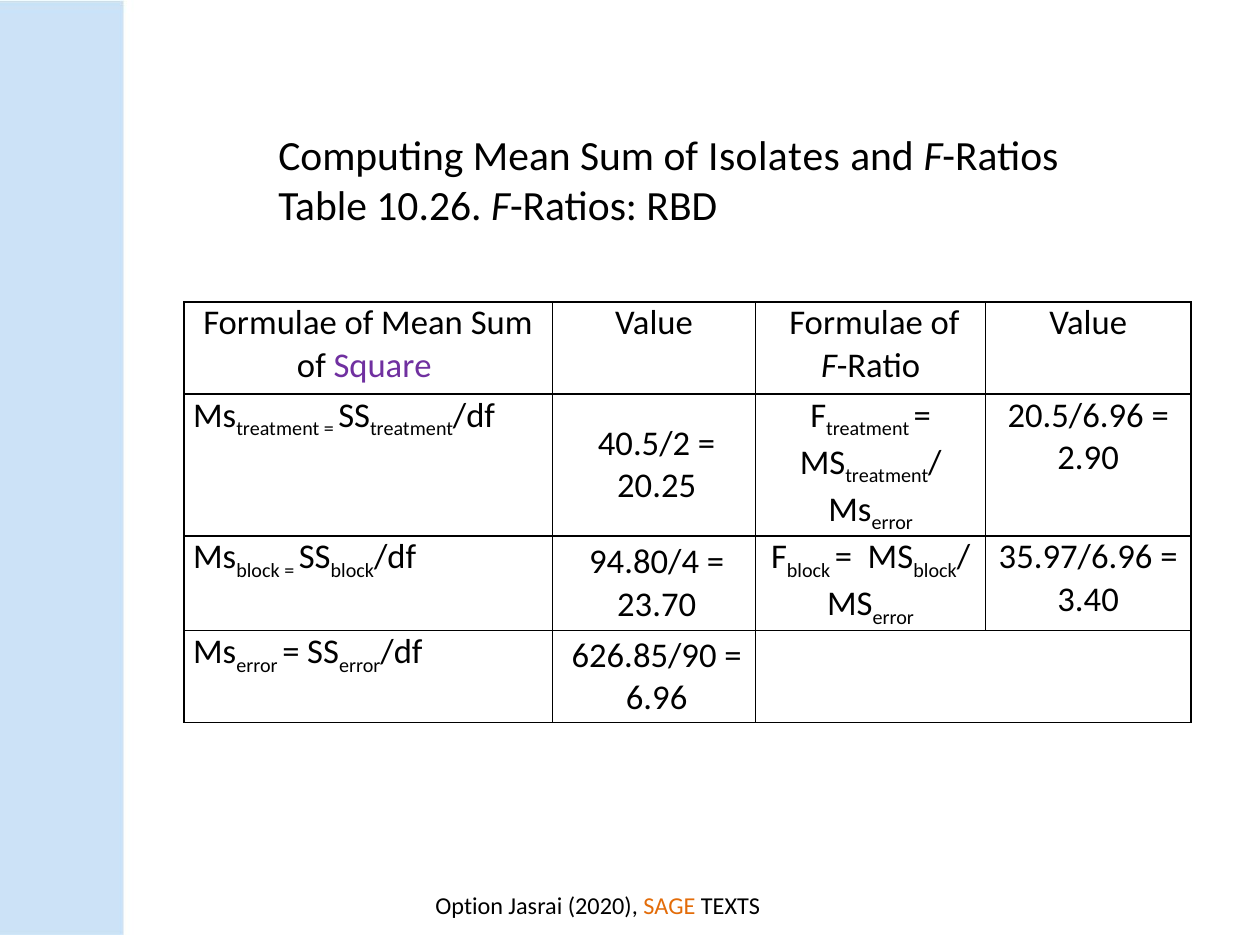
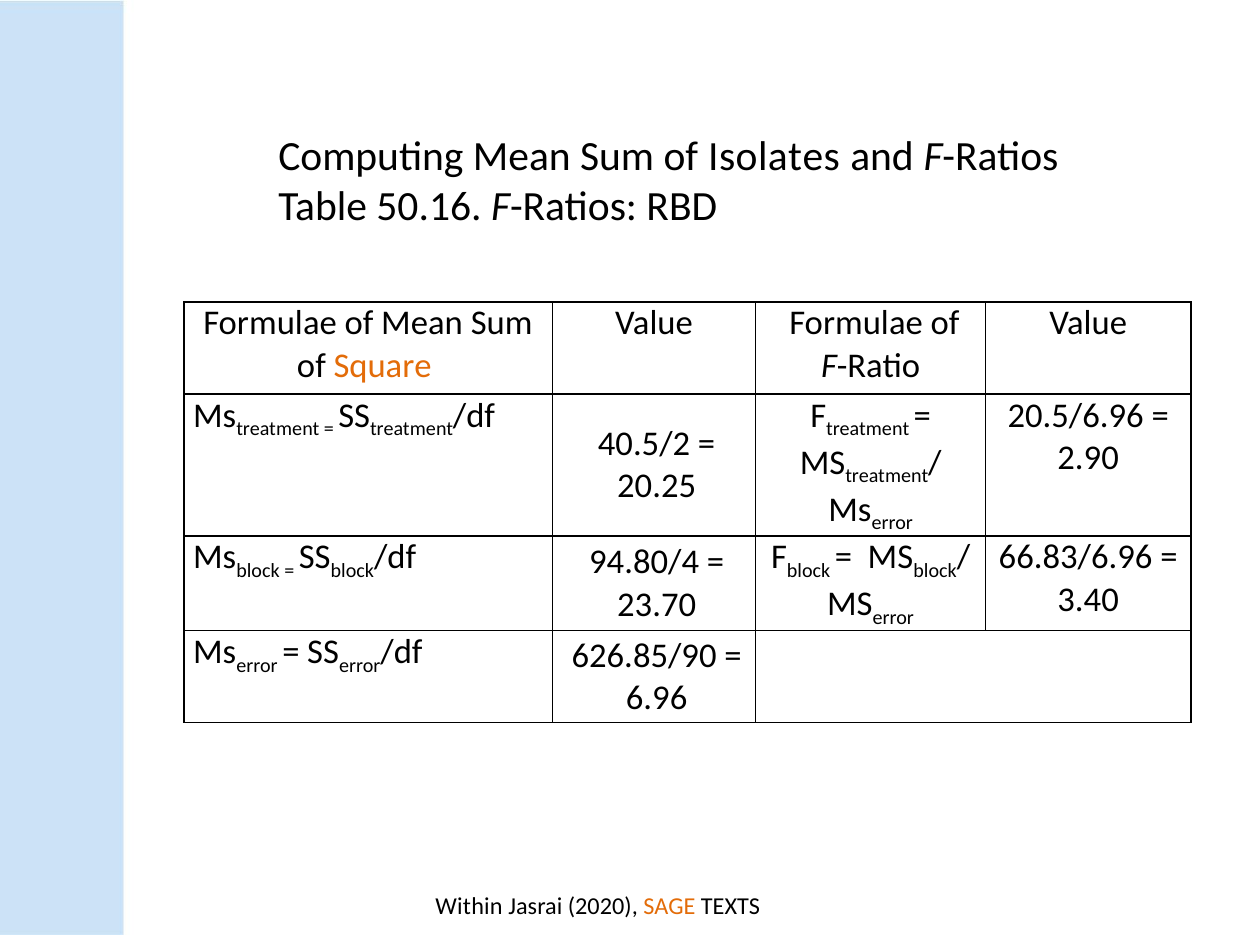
10.26: 10.26 -> 50.16
Square colour: purple -> orange
35.97/6.96: 35.97/6.96 -> 66.83/6.96
Option: Option -> Within
